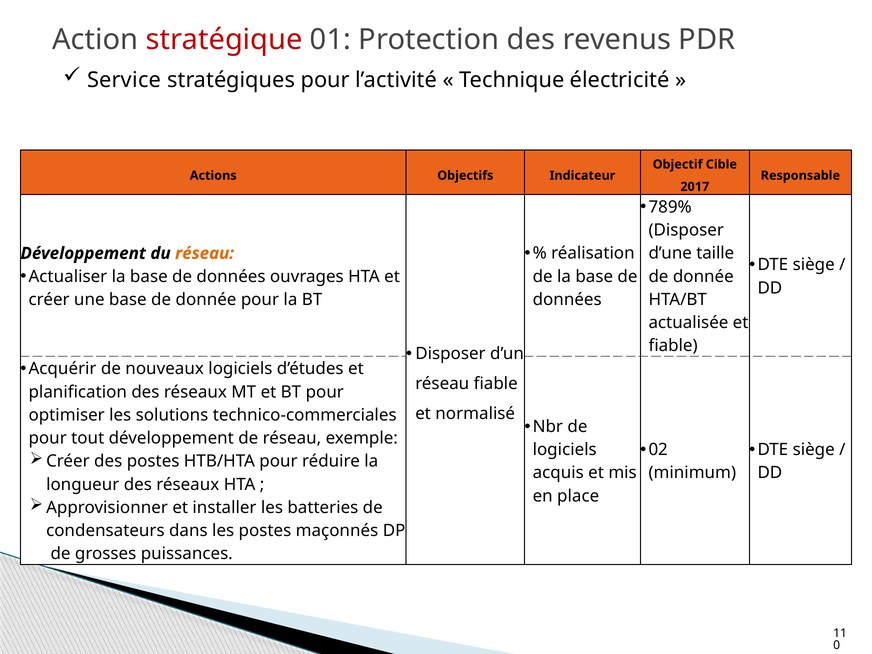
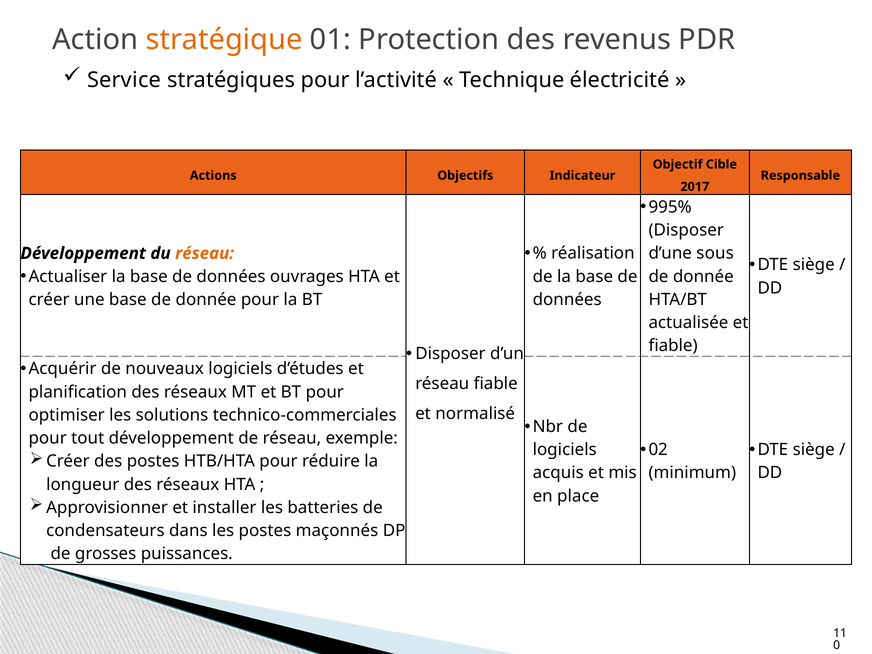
stratégique colour: red -> orange
789%: 789% -> 995%
taille: taille -> sous
